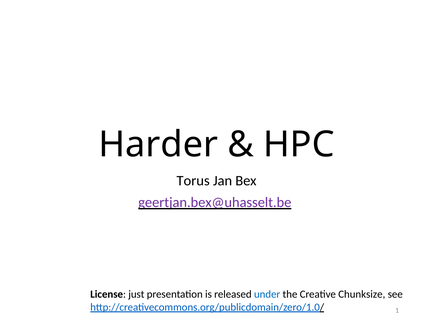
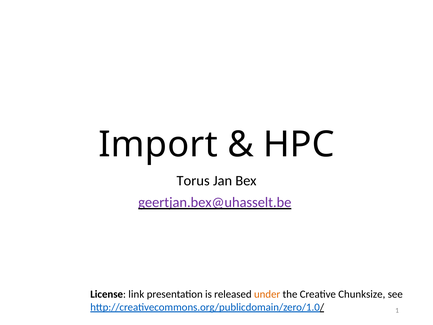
Harder: Harder -> Import
just: just -> link
under colour: blue -> orange
